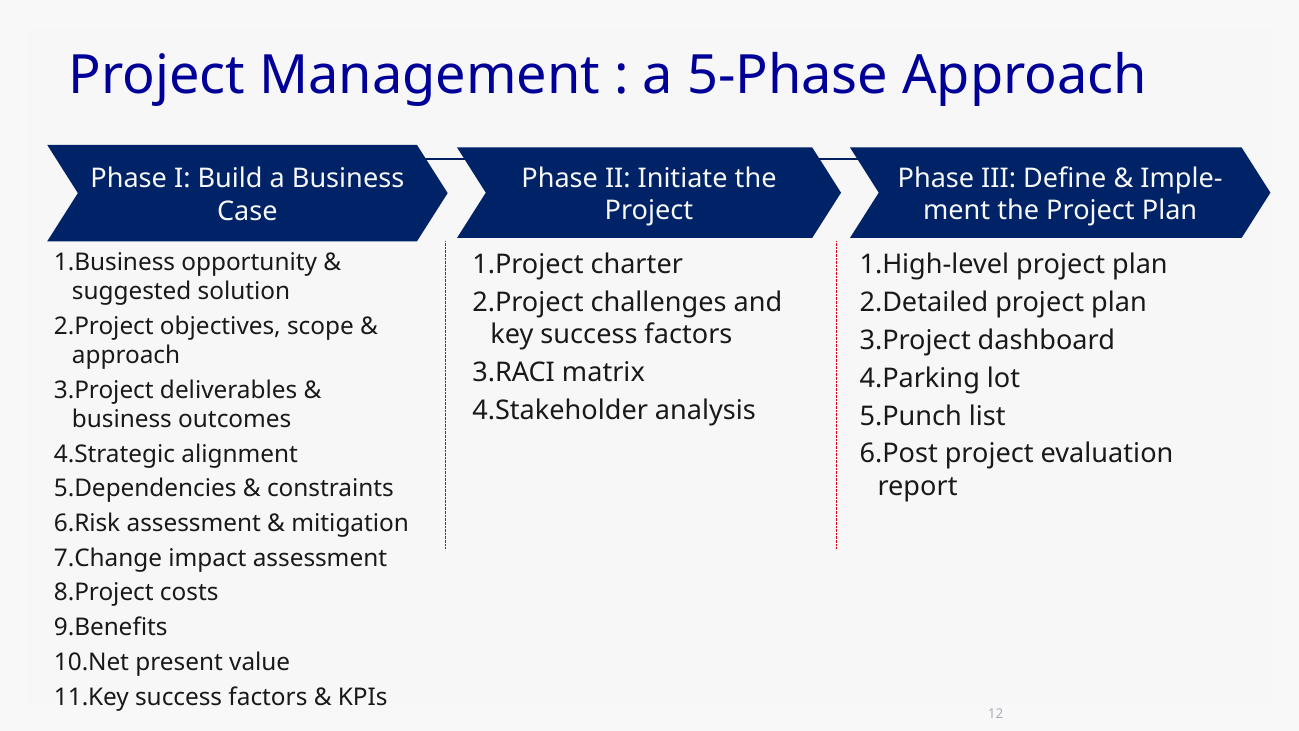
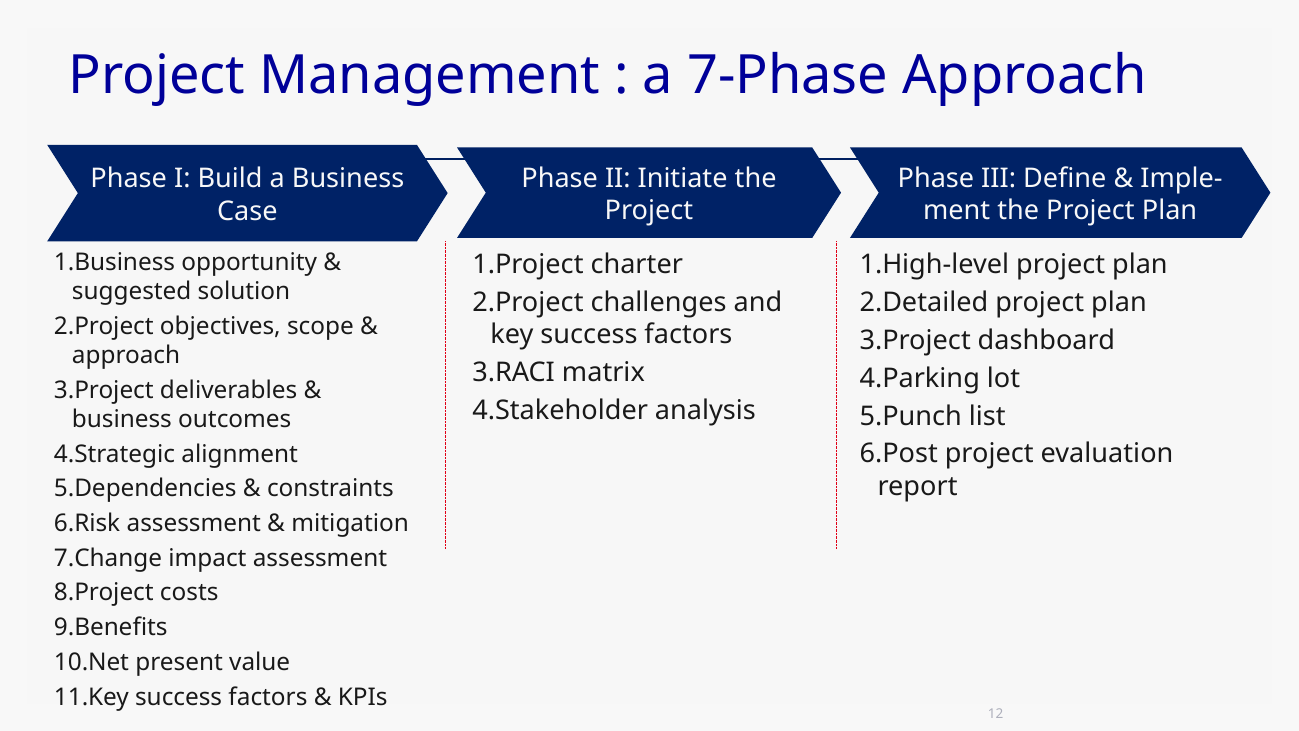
5-Phase: 5-Phase -> 7-Phase
